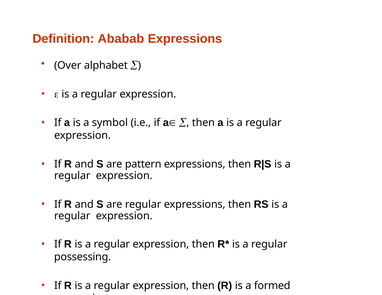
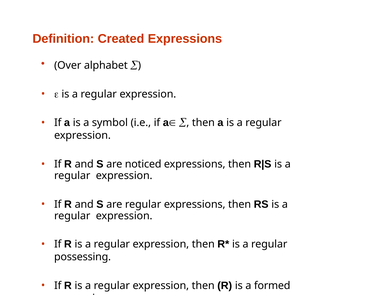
Ababab: Ababab -> Created
pattern: pattern -> noticed
